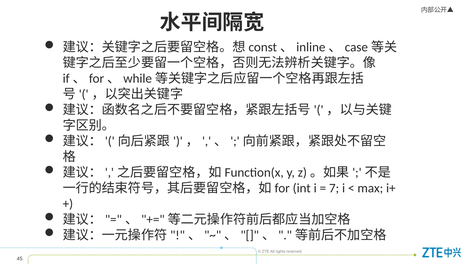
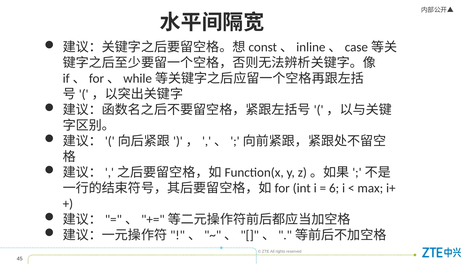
7: 7 -> 6
